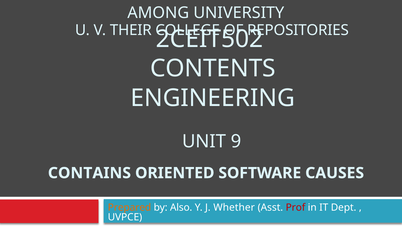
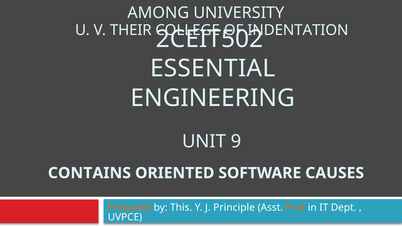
REPOSITORIES: REPOSITORIES -> INDENTATION
CONTENTS: CONTENTS -> ESSENTIAL
Also: Also -> This
Whether: Whether -> Principle
Prof colour: red -> orange
